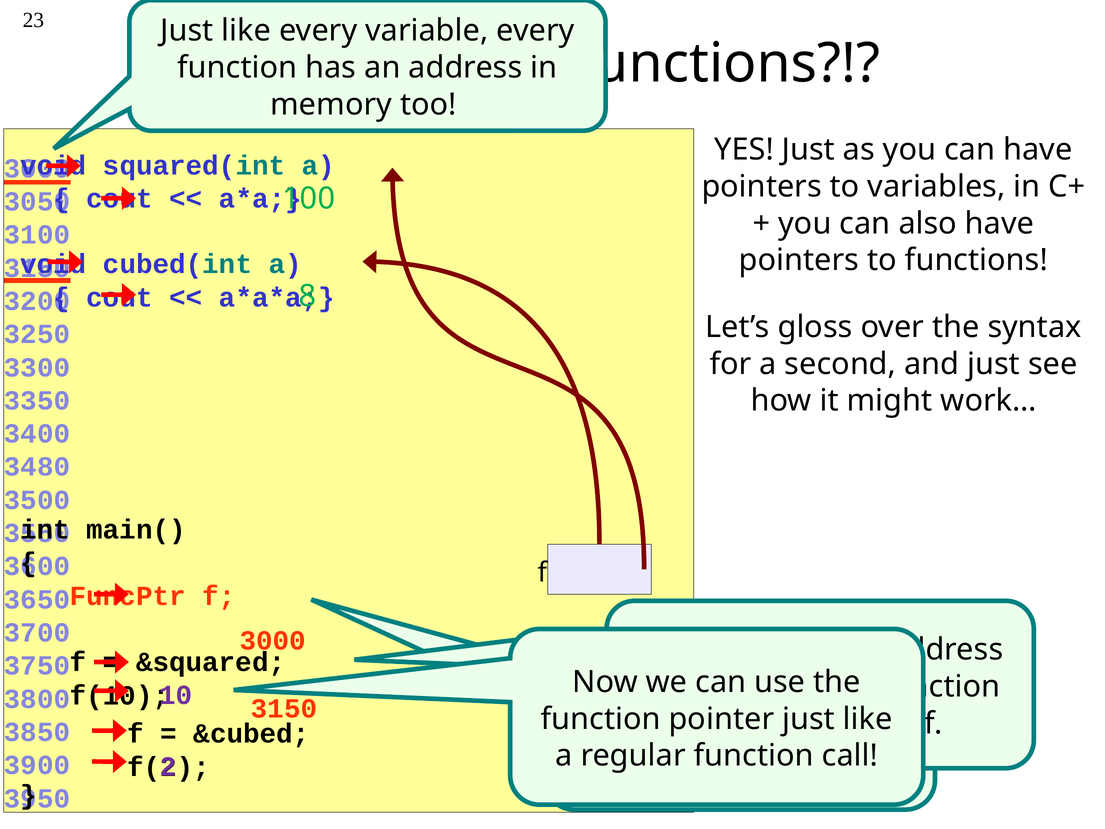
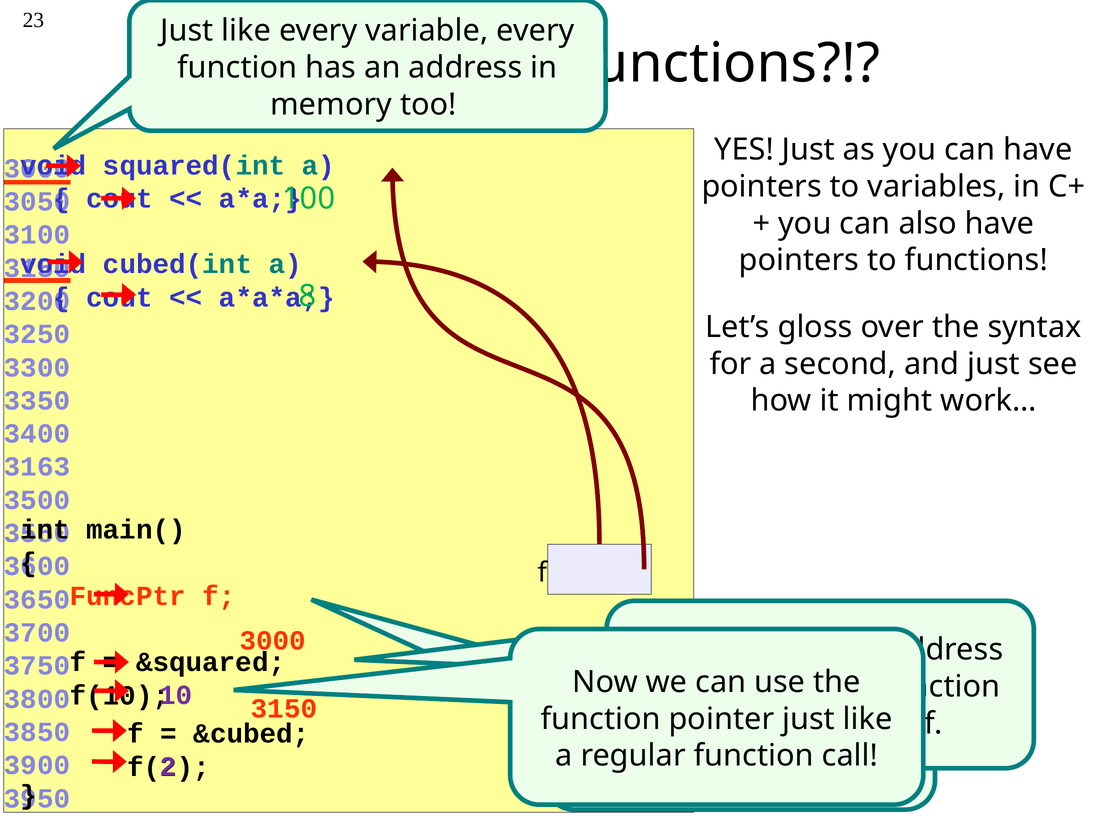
3480: 3480 -> 3163
